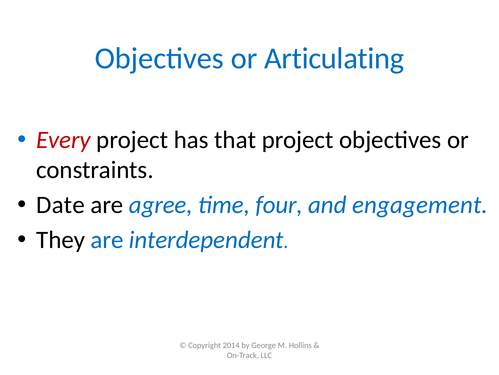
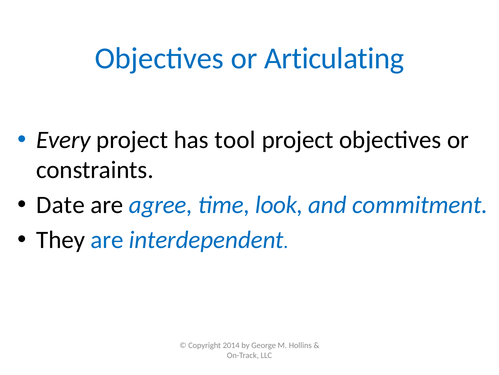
Every colour: red -> black
that: that -> tool
four: four -> look
engagement: engagement -> commitment
